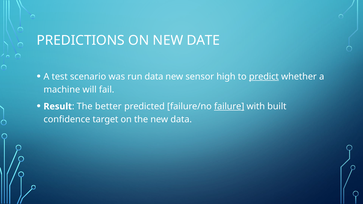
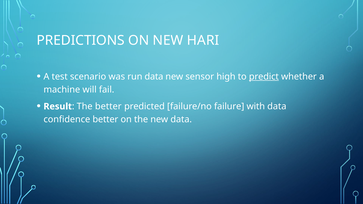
DATE: DATE -> HARI
failure underline: present -> none
with built: built -> data
confidence target: target -> better
